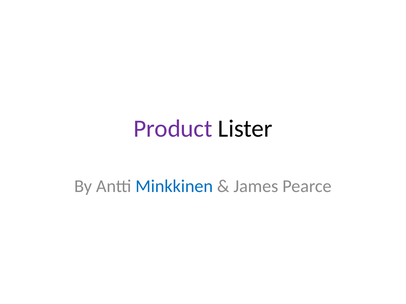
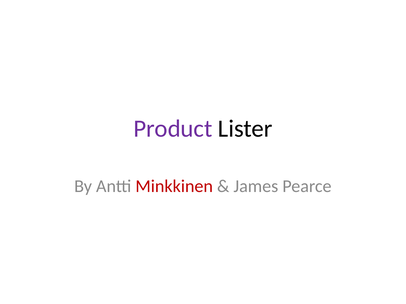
Minkkinen colour: blue -> red
